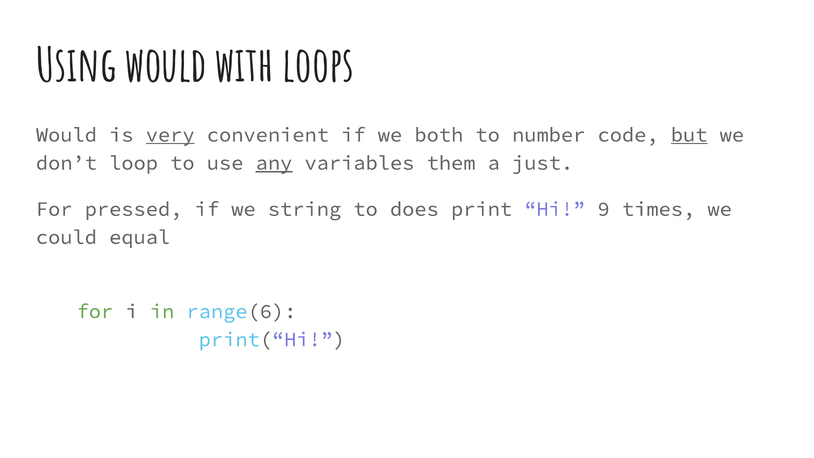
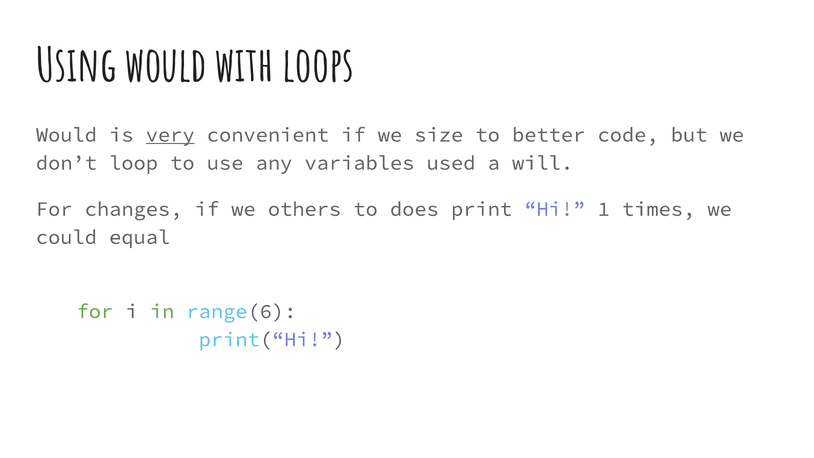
both: both -> size
number: number -> better
but underline: present -> none
any underline: present -> none
them: them -> used
just: just -> will
pressed: pressed -> changes
string: string -> others
9: 9 -> 1
